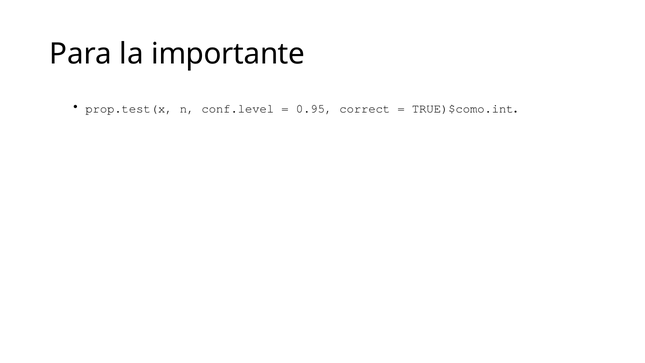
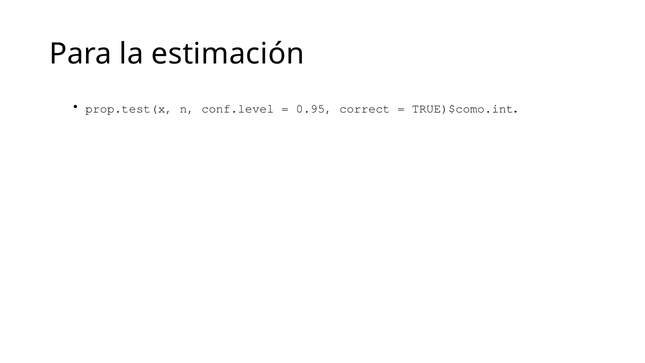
importante: importante -> estimación
